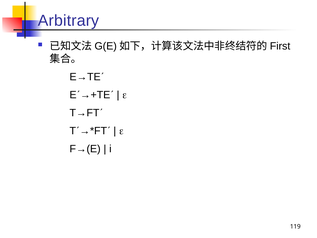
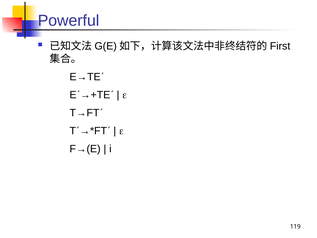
Arbitrary: Arbitrary -> Powerful
